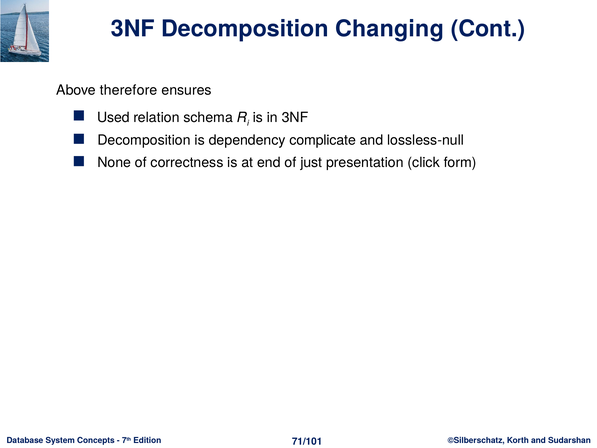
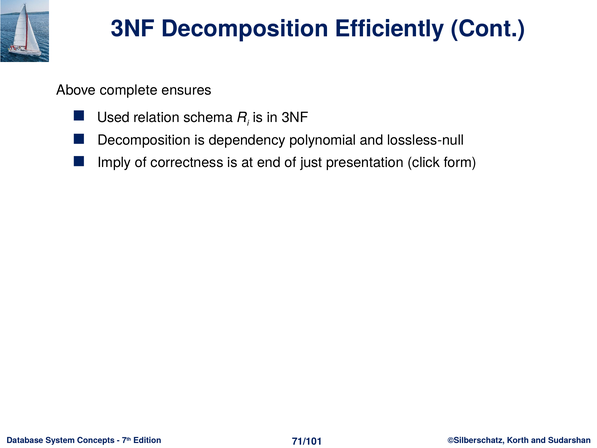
Changing: Changing -> Efficiently
therefore: therefore -> complete
complicate: complicate -> polynomial
None: None -> Imply
